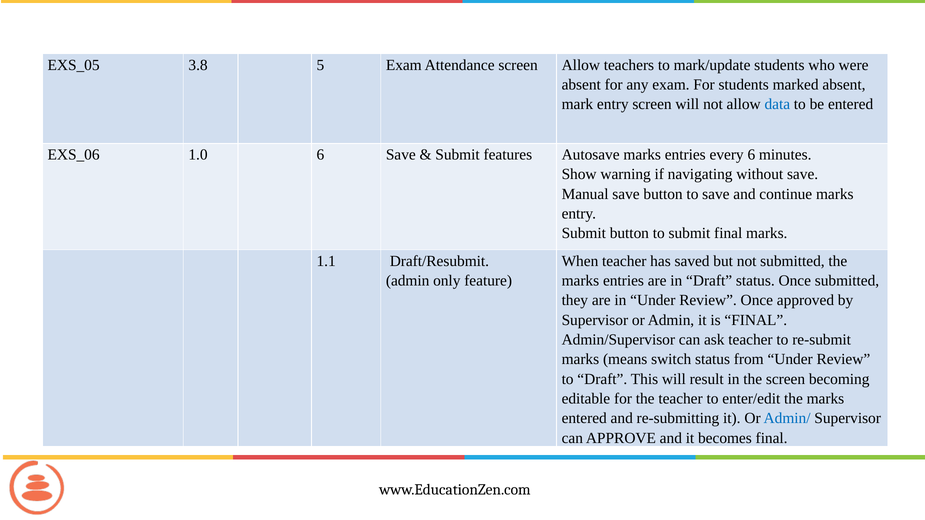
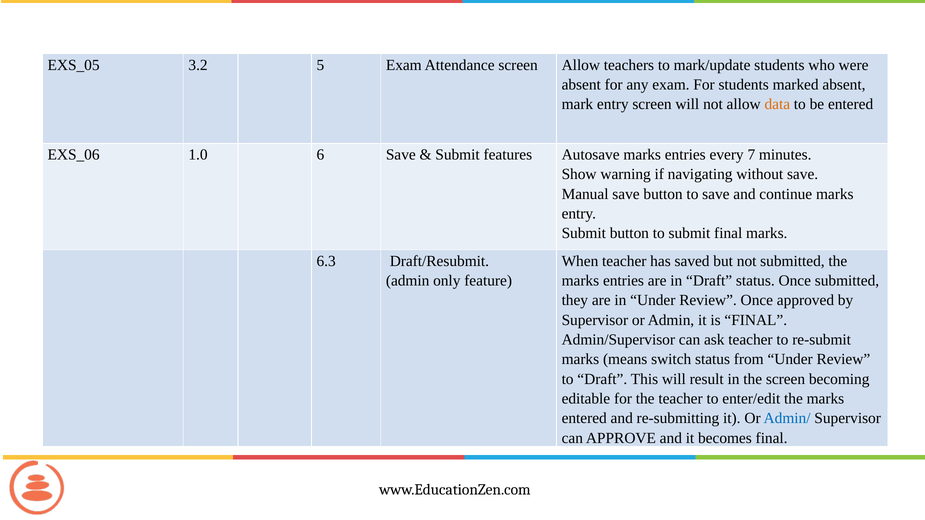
3.8: 3.8 -> 3.2
data colour: blue -> orange
every 6: 6 -> 7
1.1: 1.1 -> 6.3
